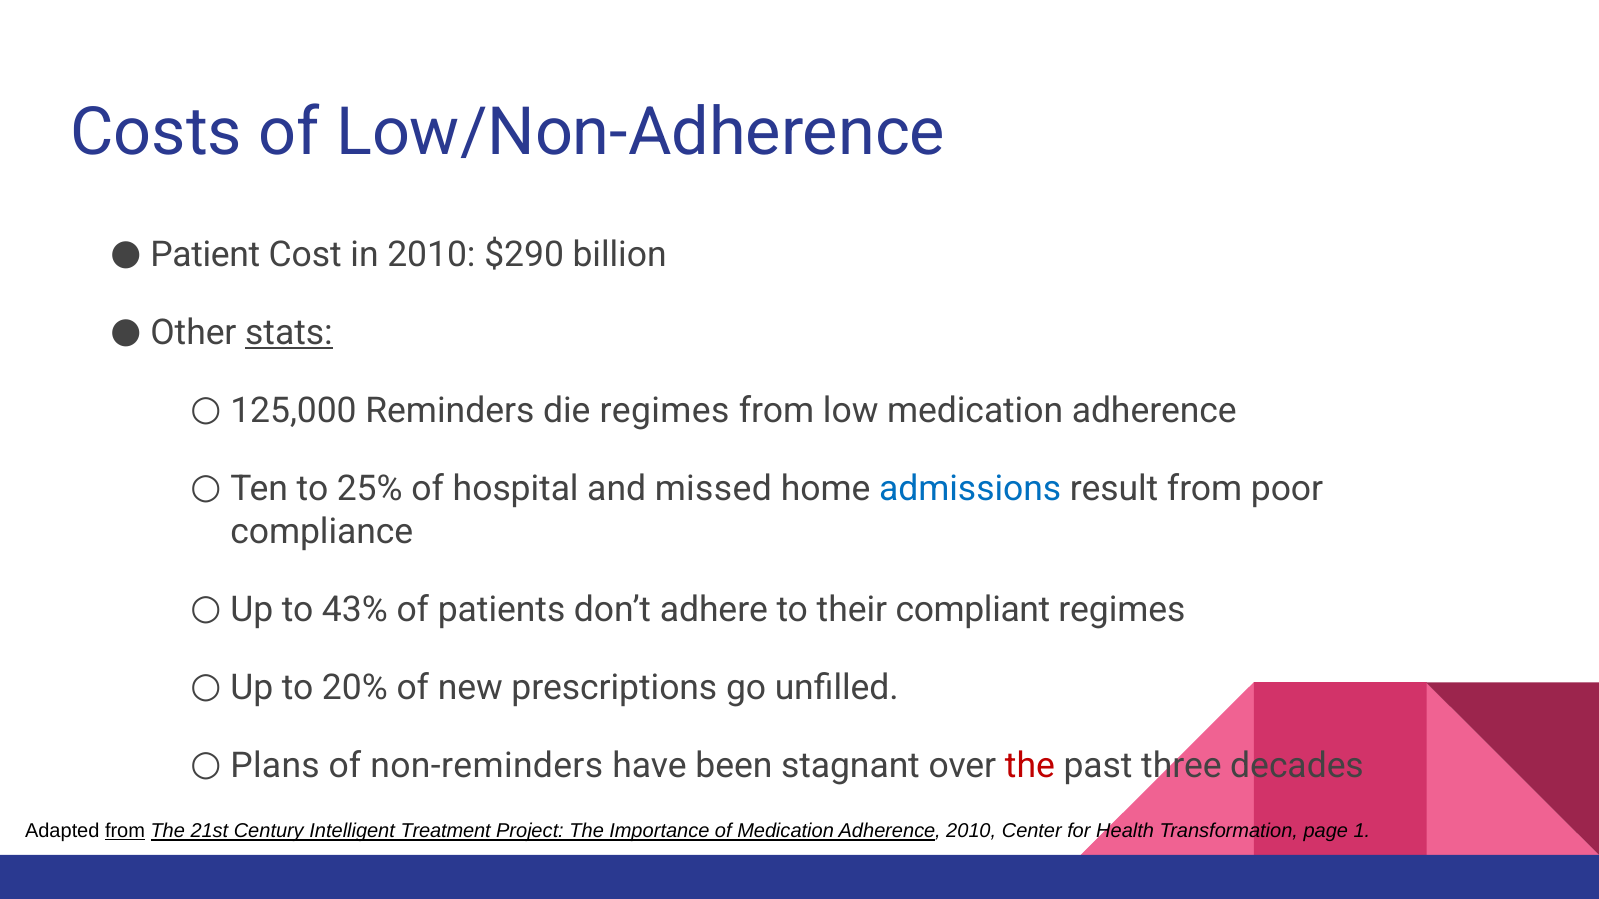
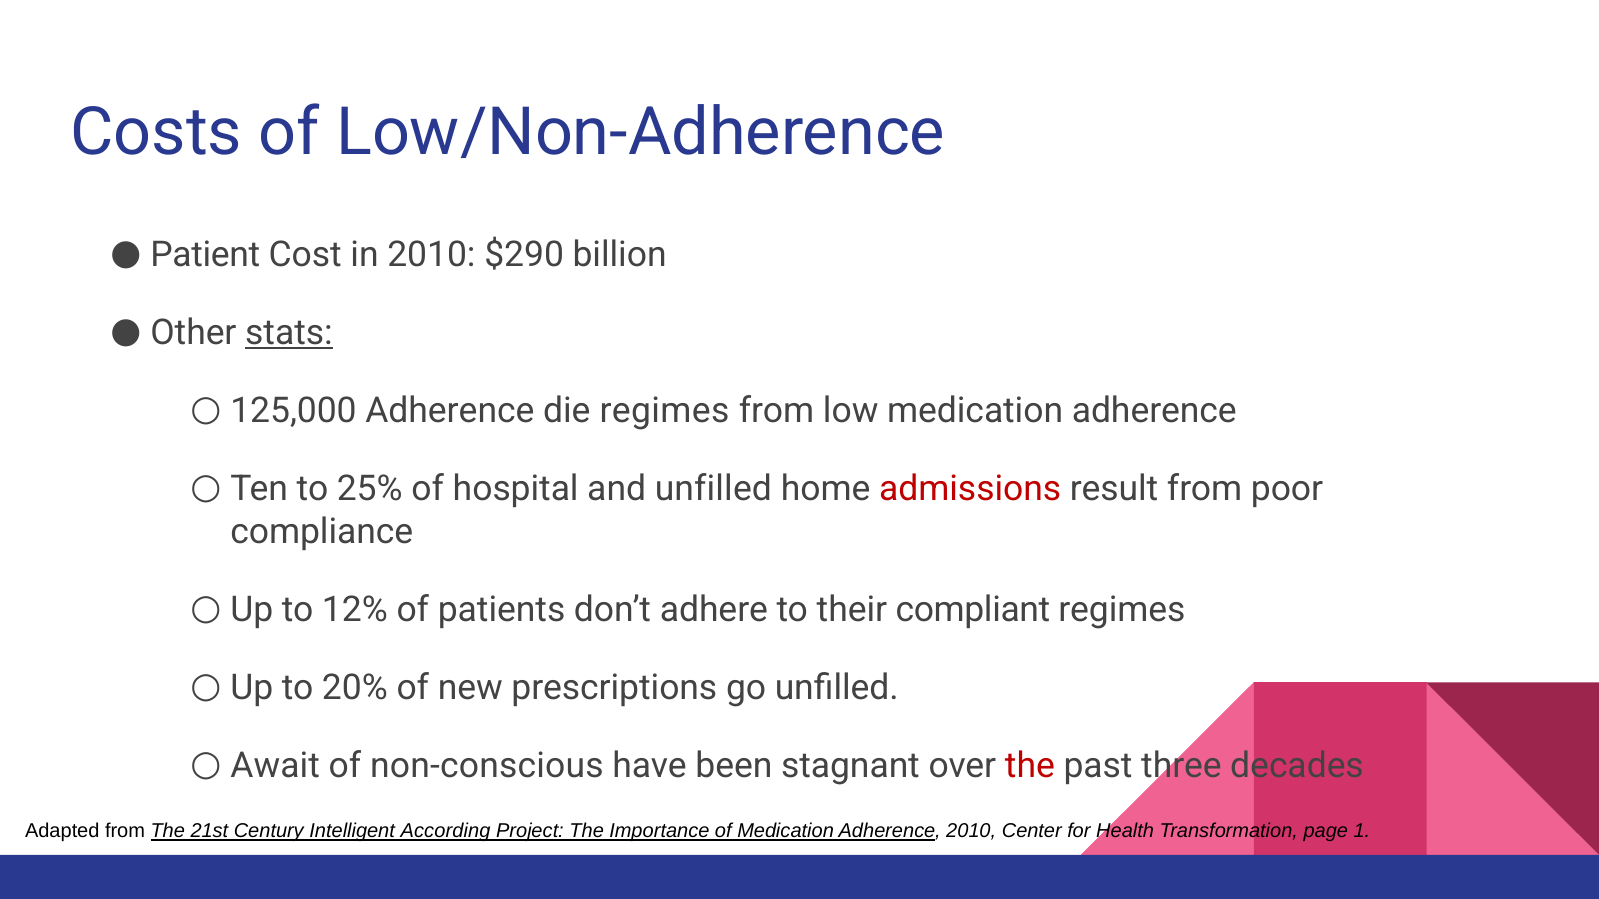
125,000 Reminders: Reminders -> Adherence
and missed: missed -> unfilled
admissions colour: blue -> red
43%: 43% -> 12%
Plans: Plans -> Await
non-reminders: non-reminders -> non-conscious
from at (125, 832) underline: present -> none
Treatment: Treatment -> According
